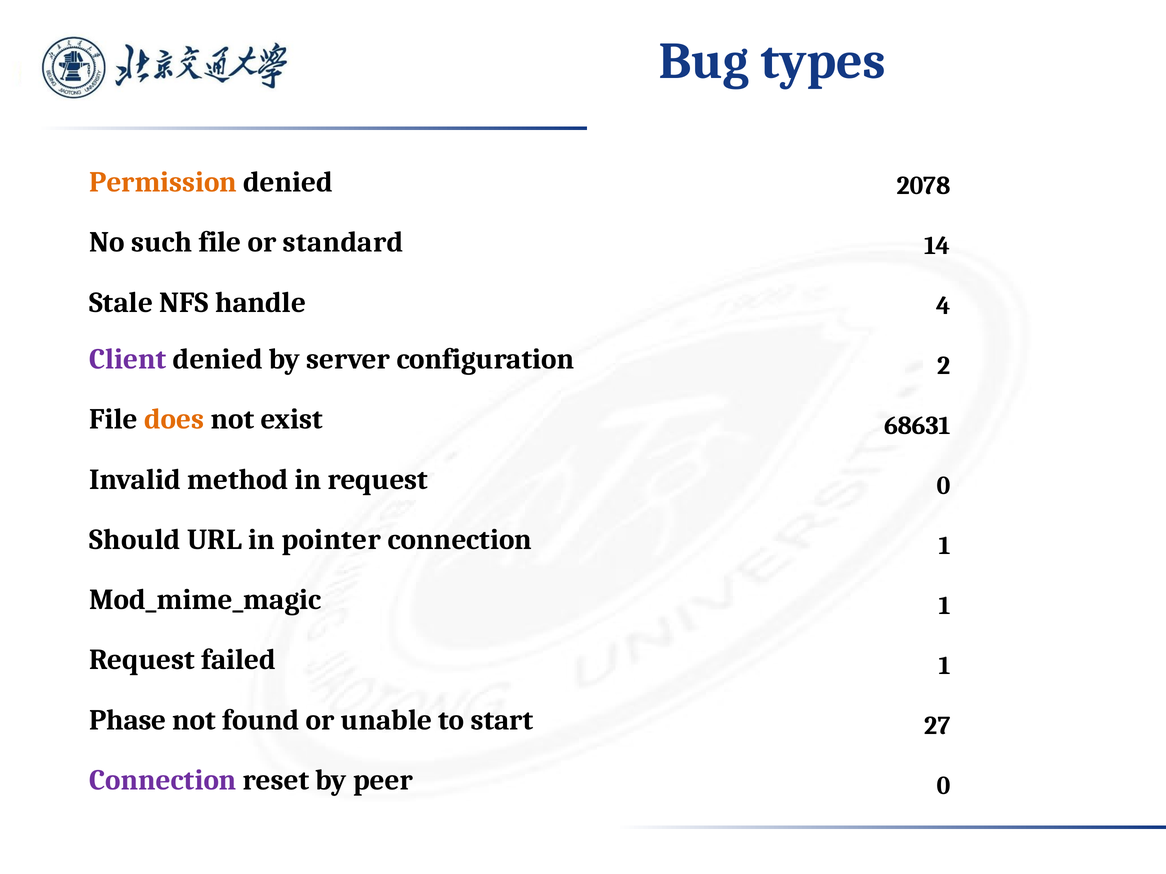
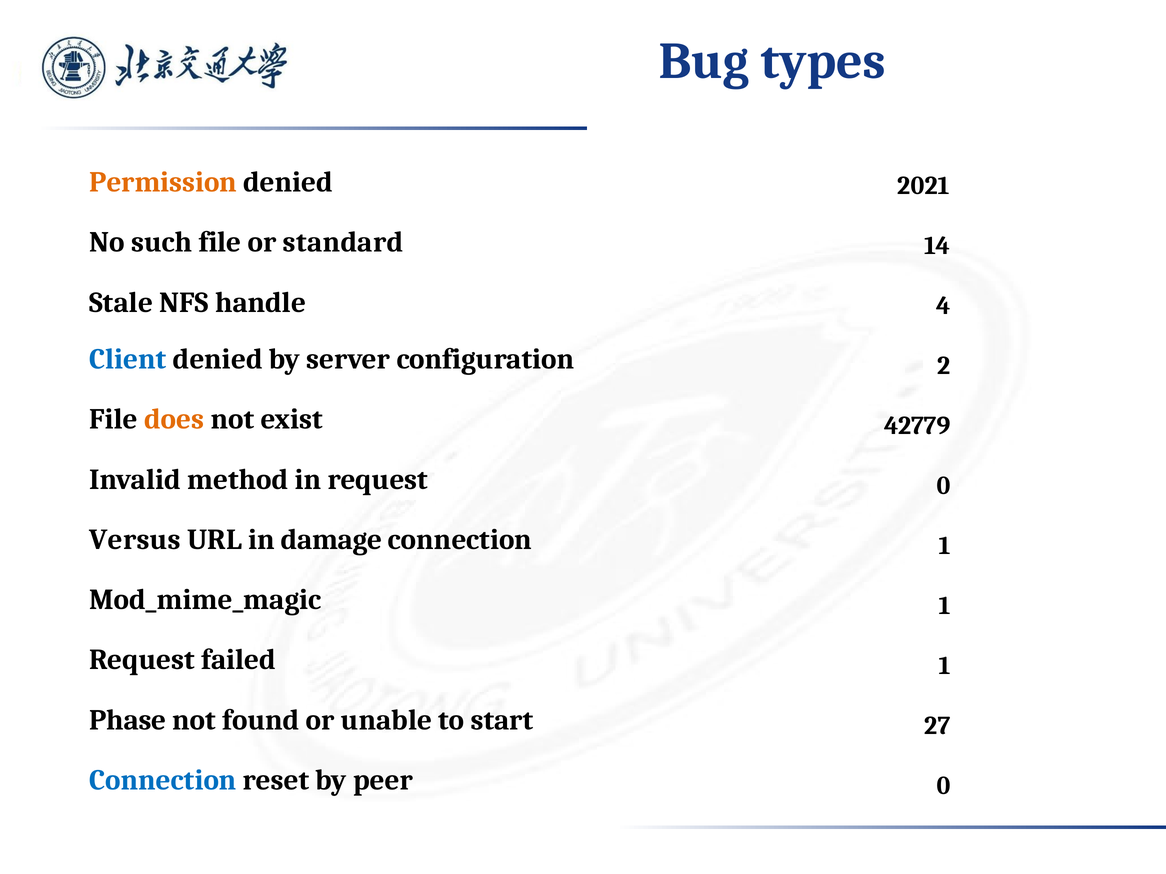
2078: 2078 -> 2021
Client colour: purple -> blue
68631: 68631 -> 42779
Should: Should -> Versus
pointer: pointer -> damage
Connection at (163, 781) colour: purple -> blue
